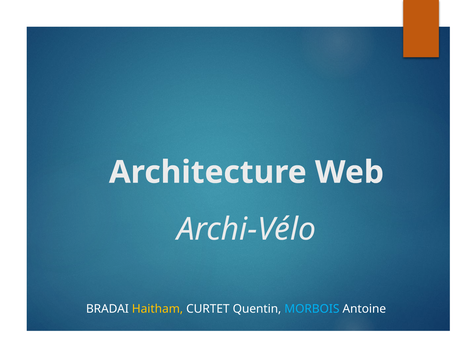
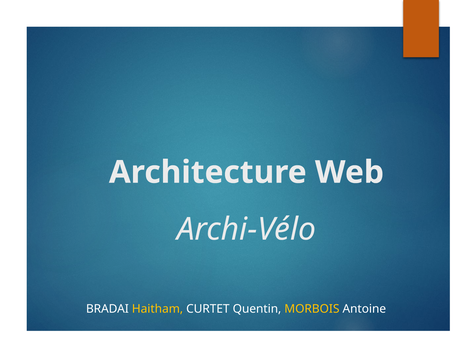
MORBOIS colour: light blue -> yellow
